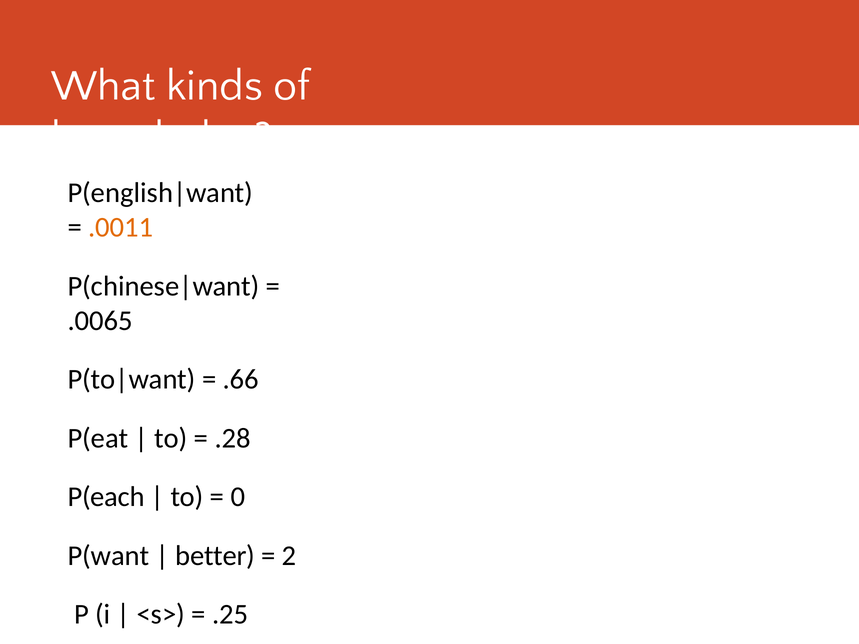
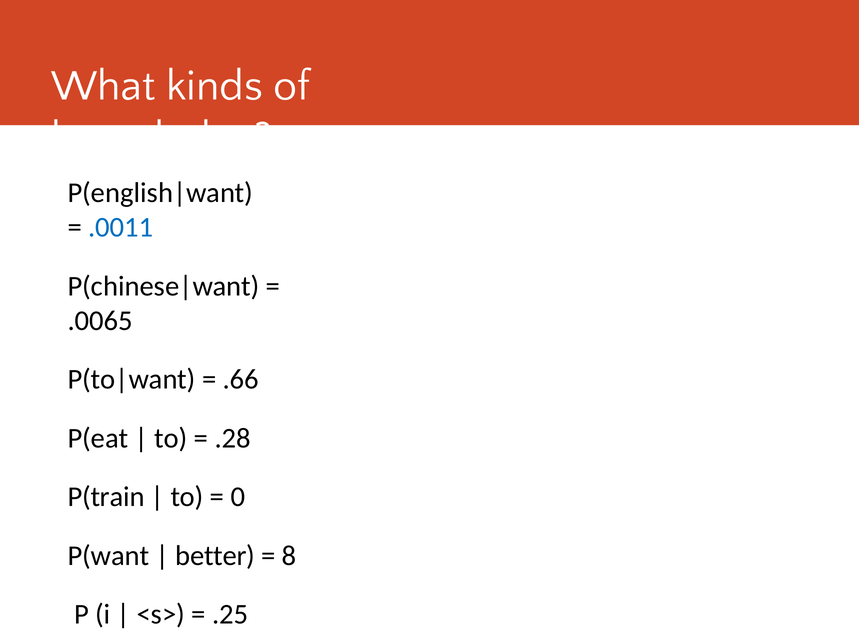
.0011 colour: orange -> blue
P(each: P(each -> P(train
2: 2 -> 8
